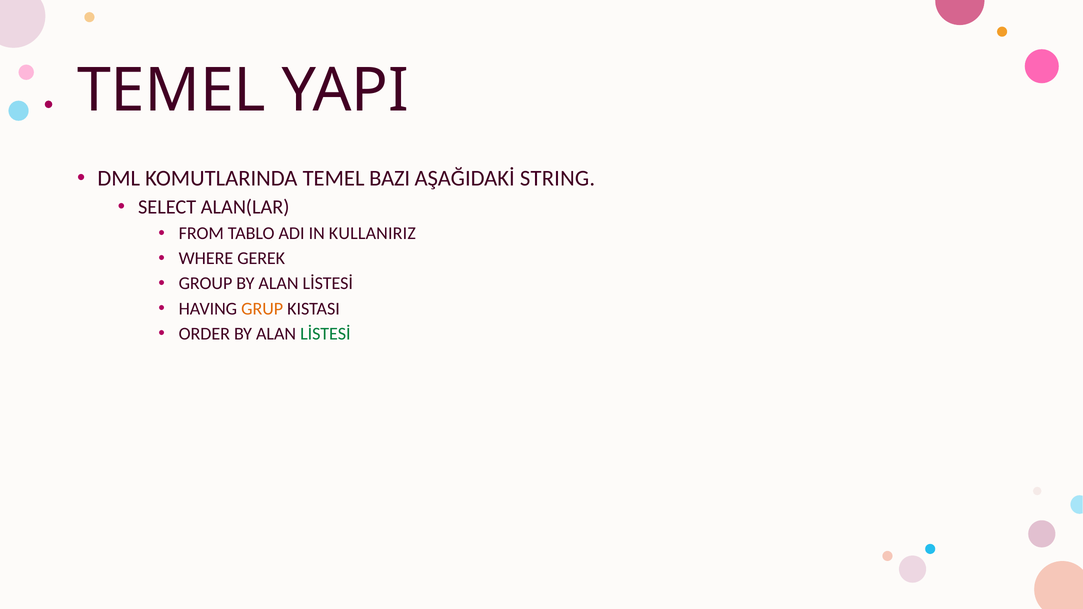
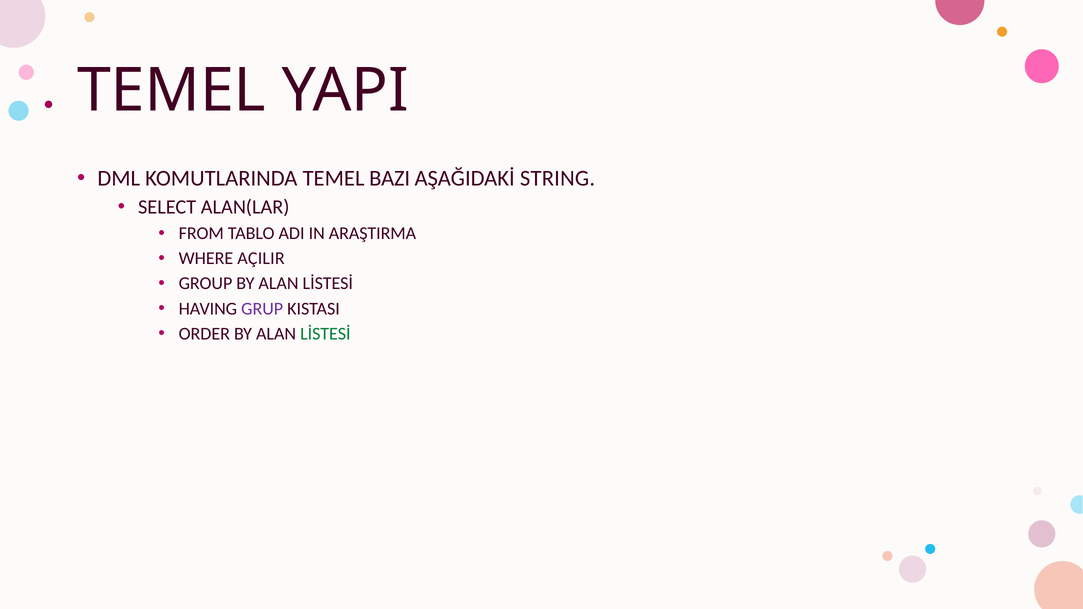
KULLANIRIZ: KULLANIRIZ -> ARAŞTIRMA
GEREK: GEREK -> AÇILIR
GRUP colour: orange -> purple
